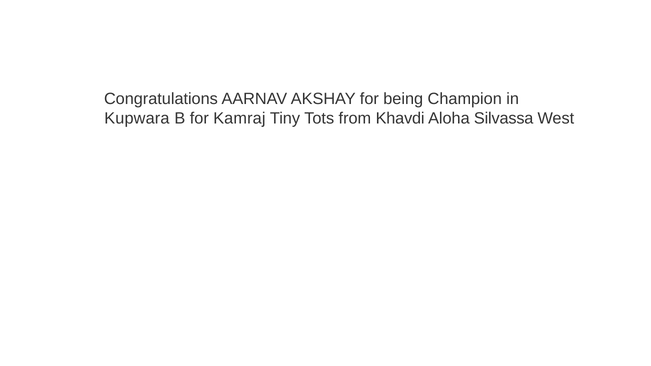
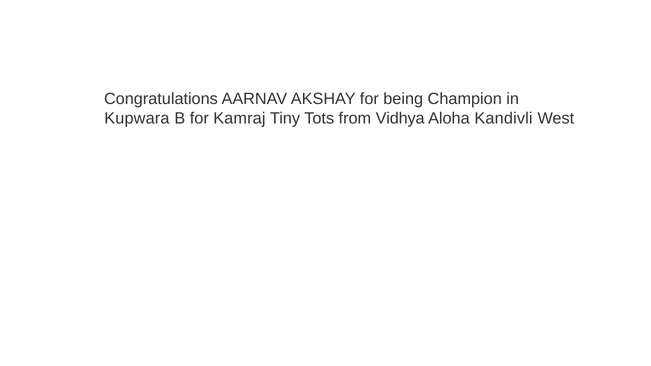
Khavdi: Khavdi -> Vidhya
Silvassa: Silvassa -> Kandivli
